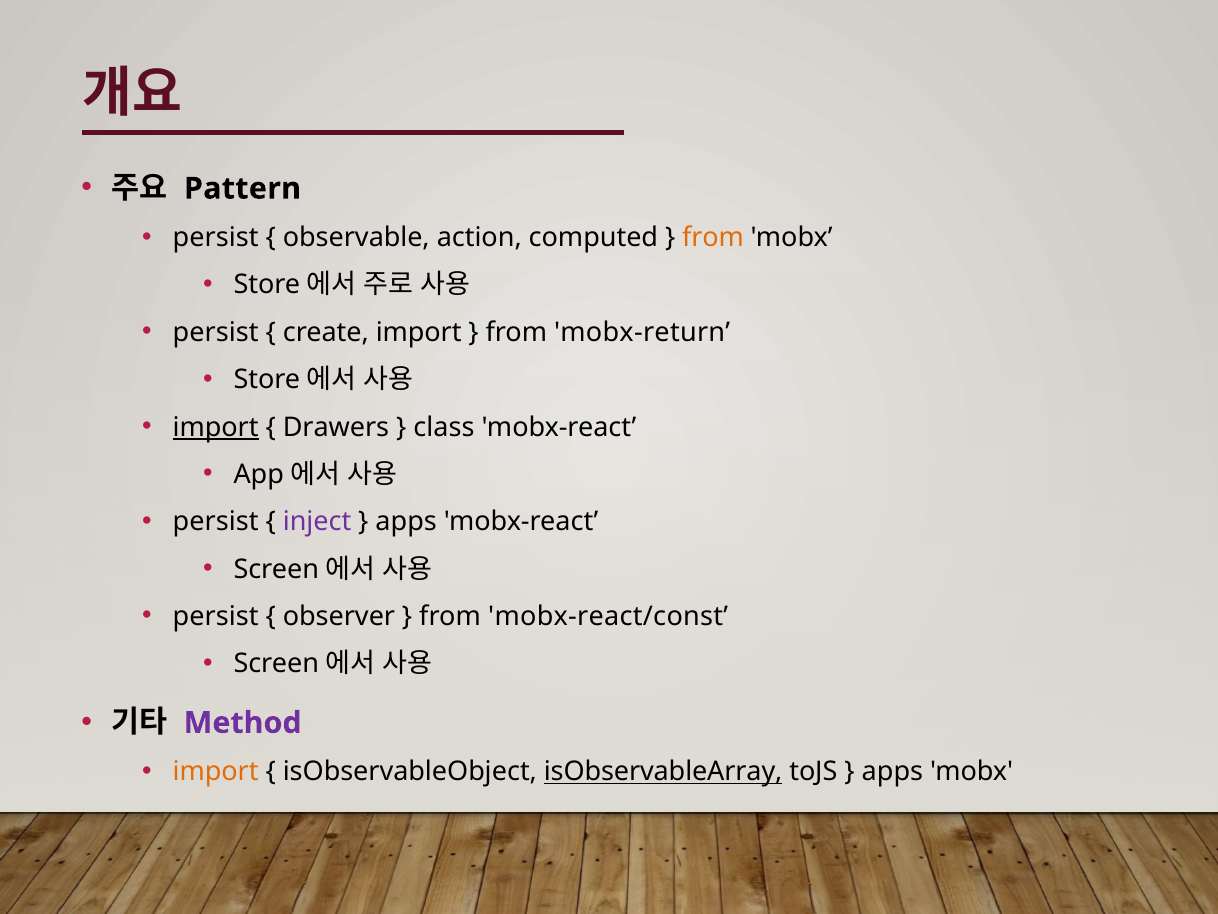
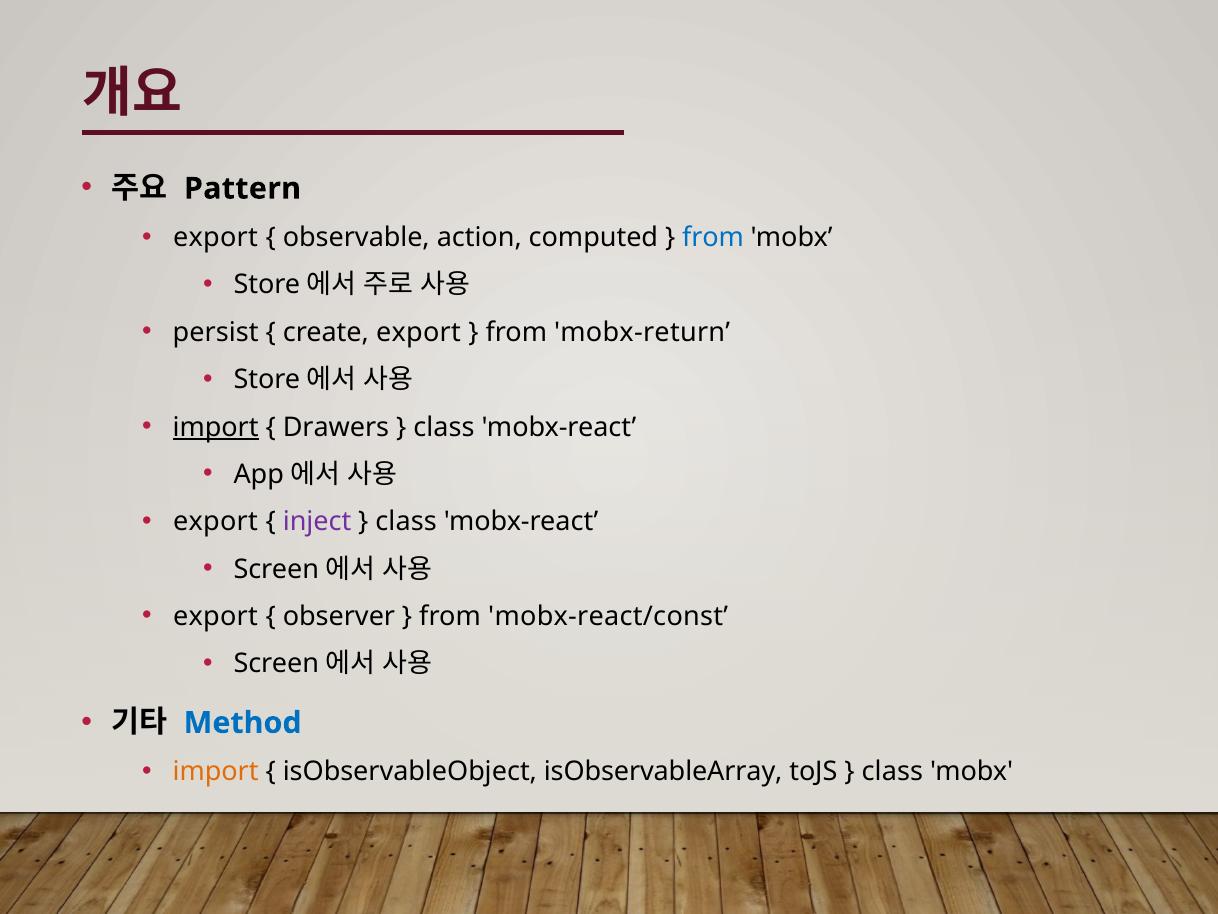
persist at (216, 238): persist -> export
from at (713, 238) colour: orange -> blue
create import: import -> export
persist at (216, 522): persist -> export
apps at (406, 522): apps -> class
persist at (216, 616): persist -> export
Method colour: purple -> blue
isObservableArray underline: present -> none
apps at (892, 772): apps -> class
